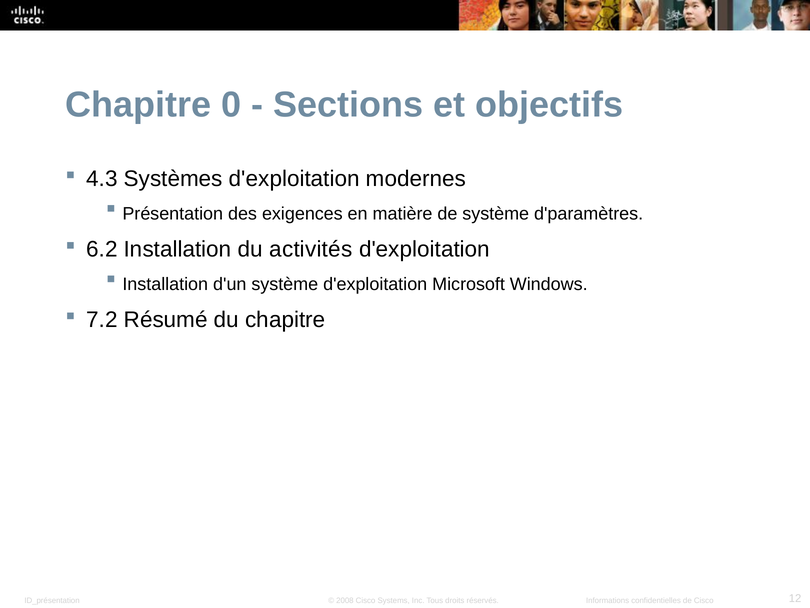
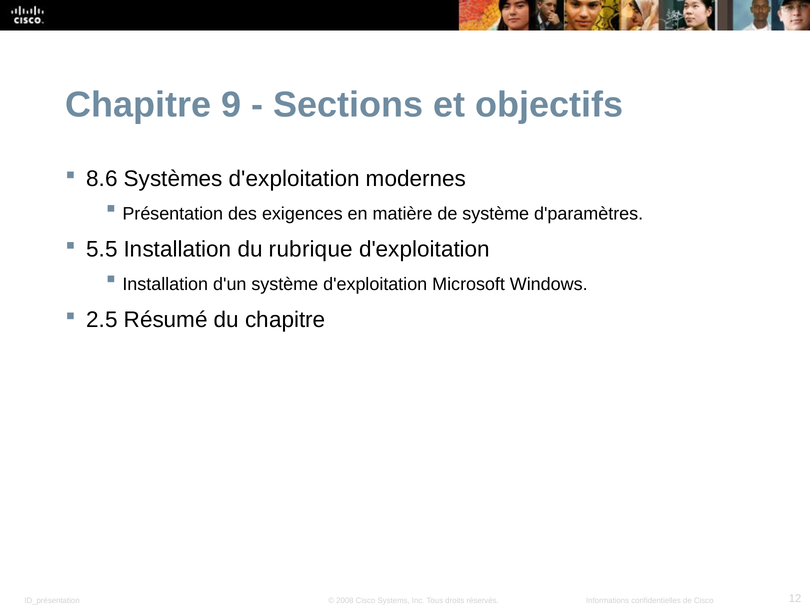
0: 0 -> 9
4.3: 4.3 -> 8.6
6.2: 6.2 -> 5.5
activités: activités -> rubrique
7.2: 7.2 -> 2.5
